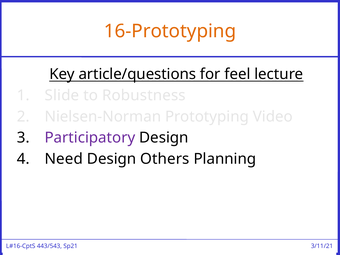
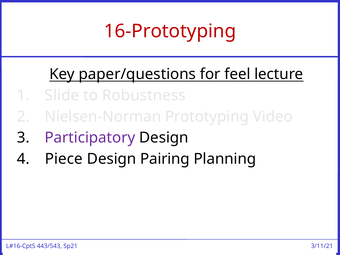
16-Prototyping colour: orange -> red
article/questions: article/questions -> paper/questions
Need: Need -> Piece
Others: Others -> Pairing
